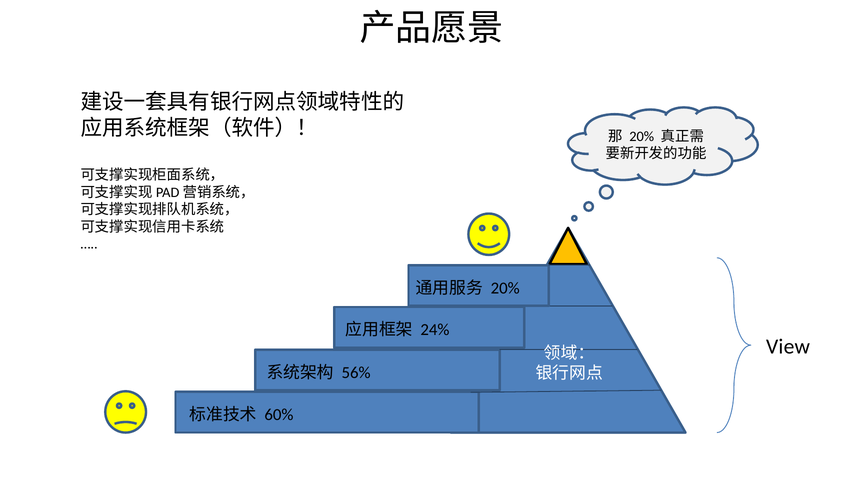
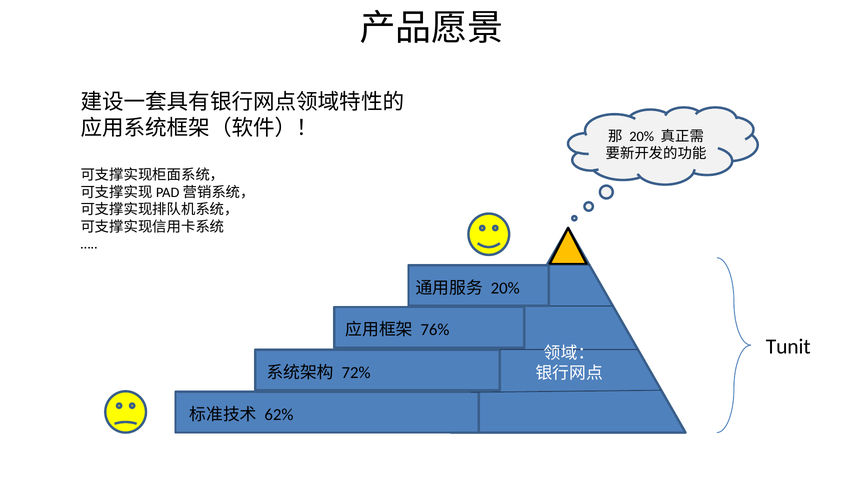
24%: 24% -> 76%
View: View -> Tunit
56%: 56% -> 72%
60%: 60% -> 62%
